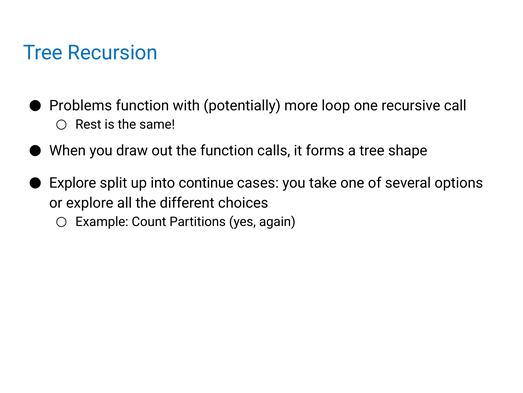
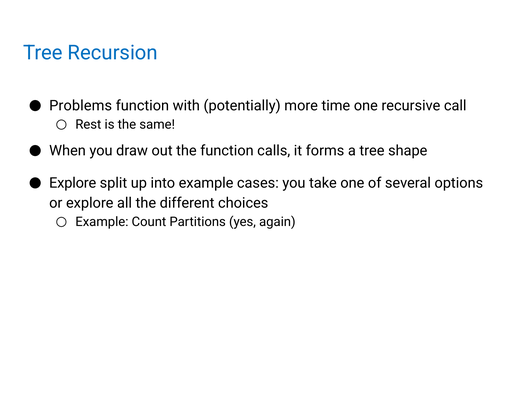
loop: loop -> time
into continue: continue -> example
